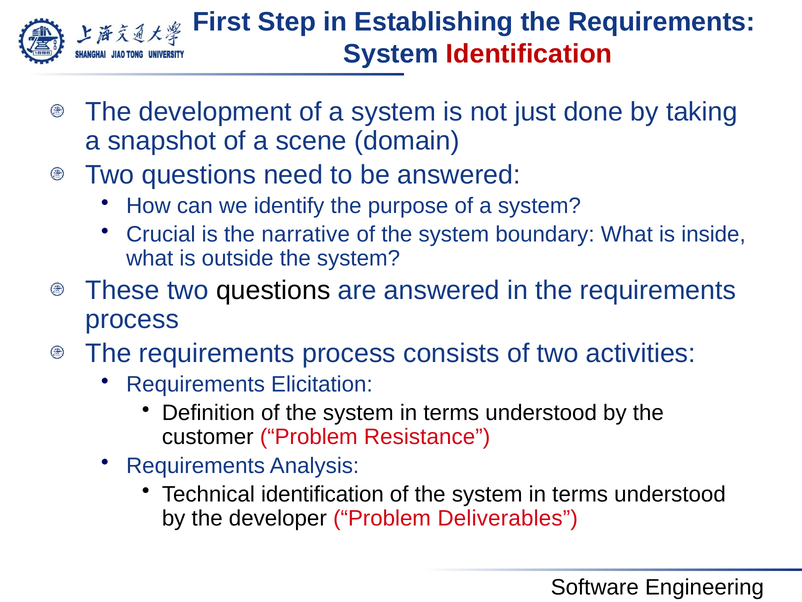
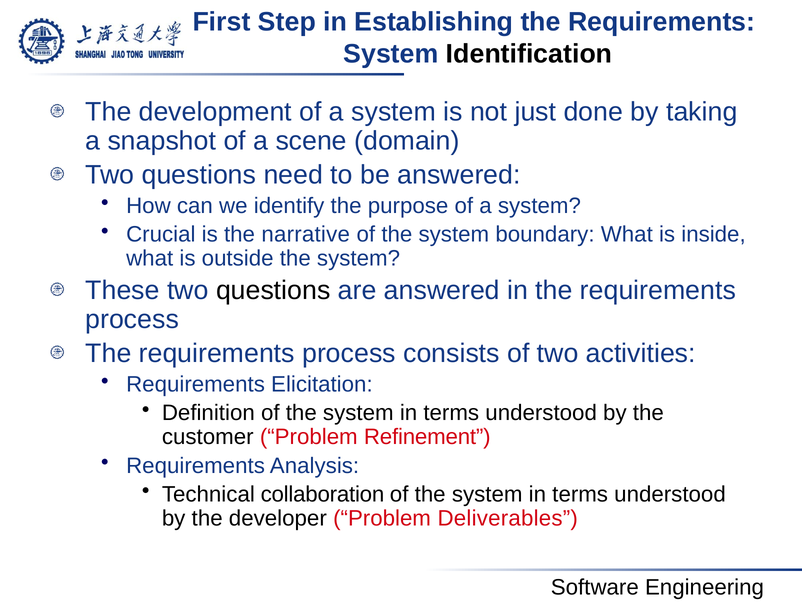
Identification at (529, 54) colour: red -> black
Resistance: Resistance -> Refinement
Technical identification: identification -> collaboration
